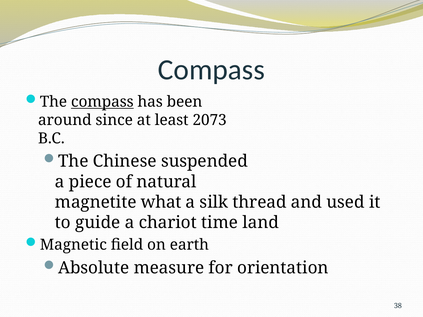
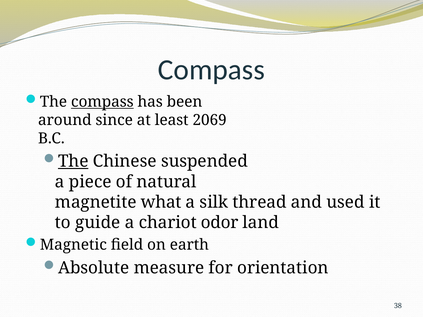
2073: 2073 -> 2069
The at (73, 161) underline: none -> present
time: time -> odor
